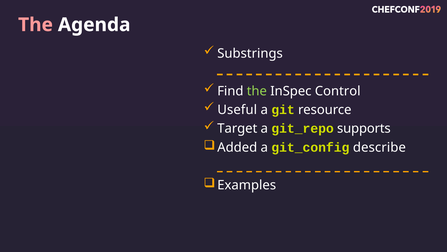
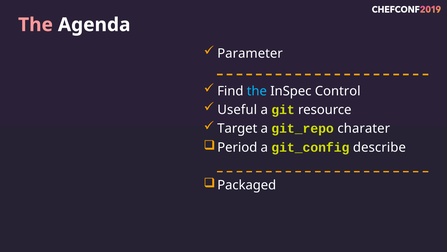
Substrings: Substrings -> Parameter
the at (257, 91) colour: light green -> light blue
supports: supports -> charater
Added: Added -> Period
Examples: Examples -> Packaged
